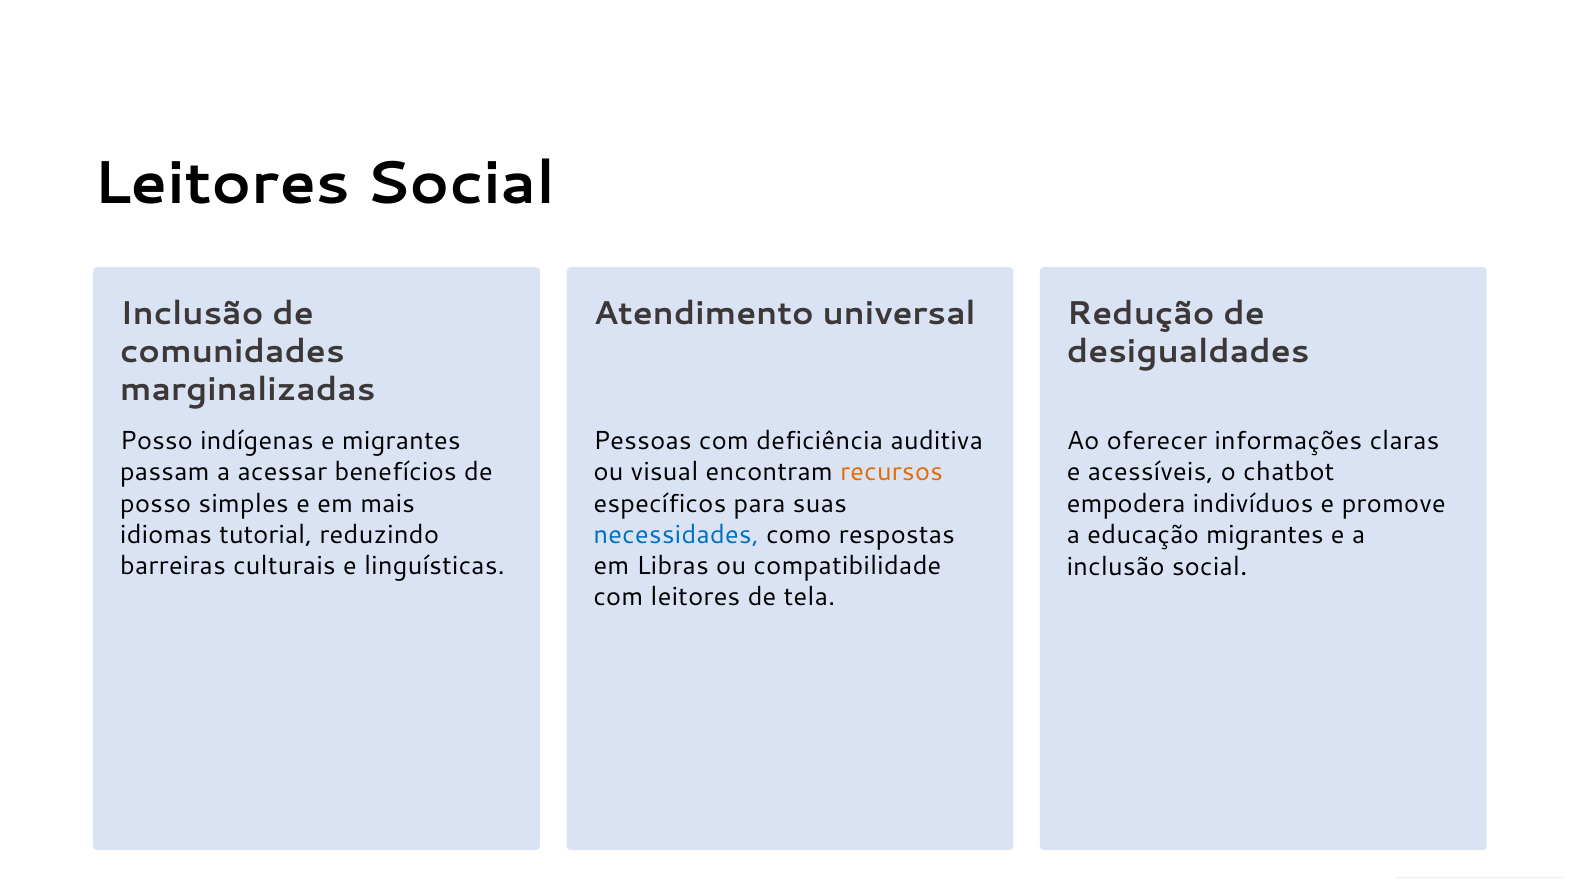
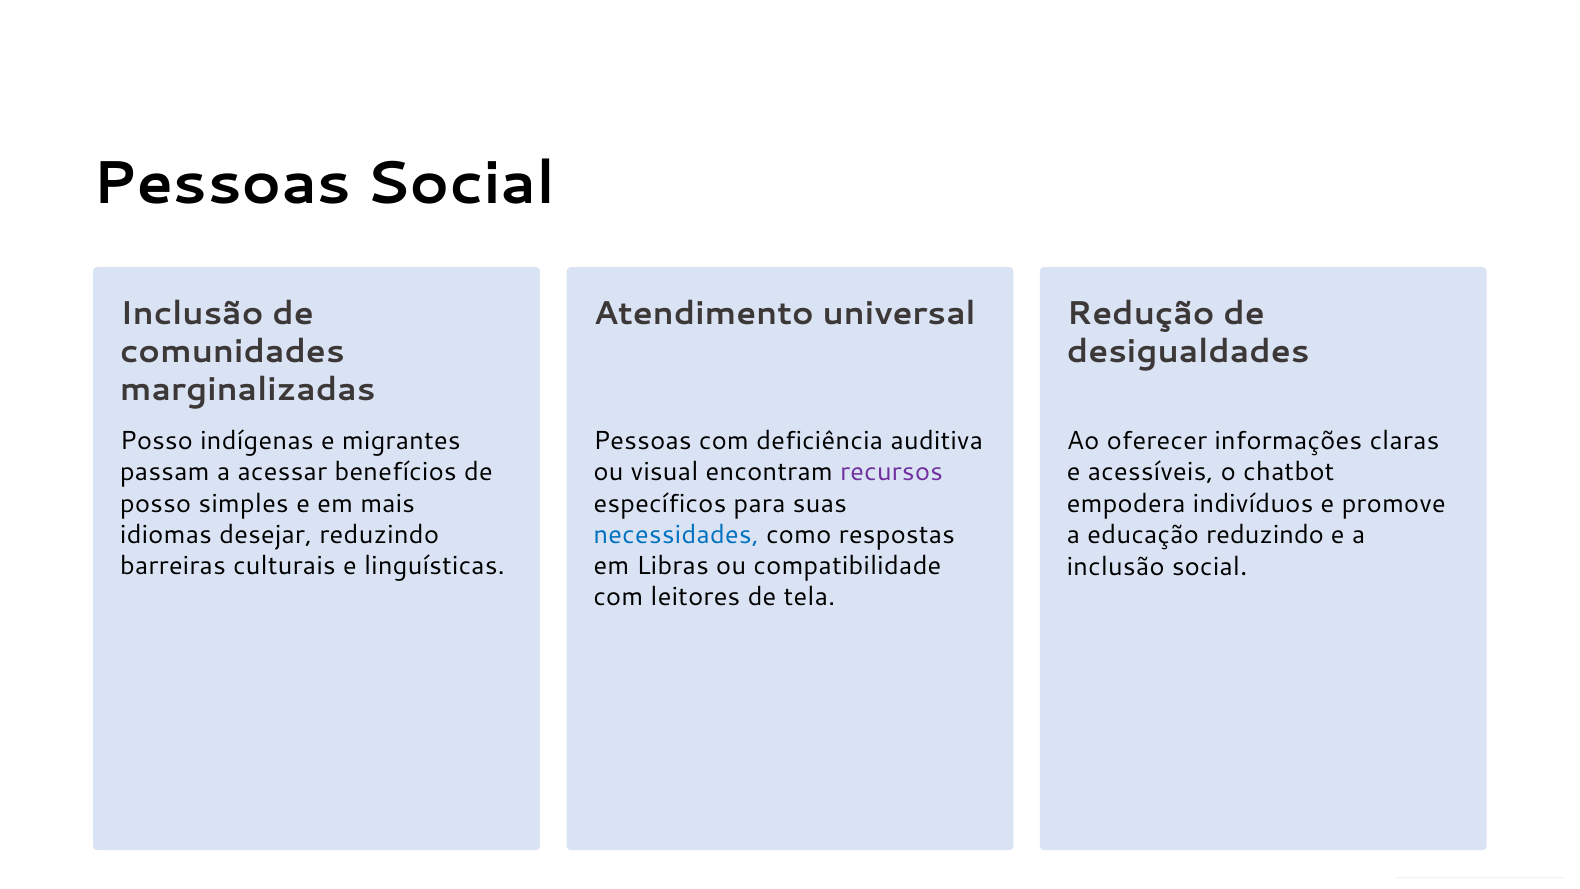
Leitores at (222, 184): Leitores -> Pessoas
recursos colour: orange -> purple
tutorial: tutorial -> desejar
educação migrantes: migrantes -> reduzindo
